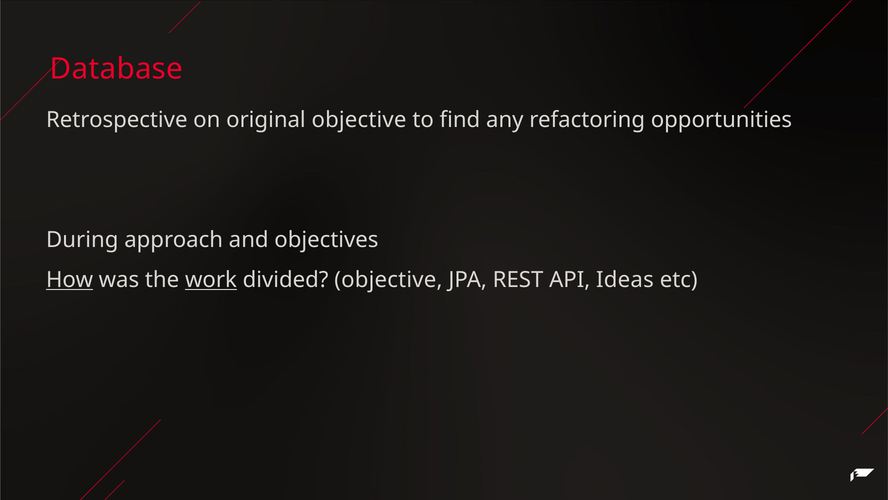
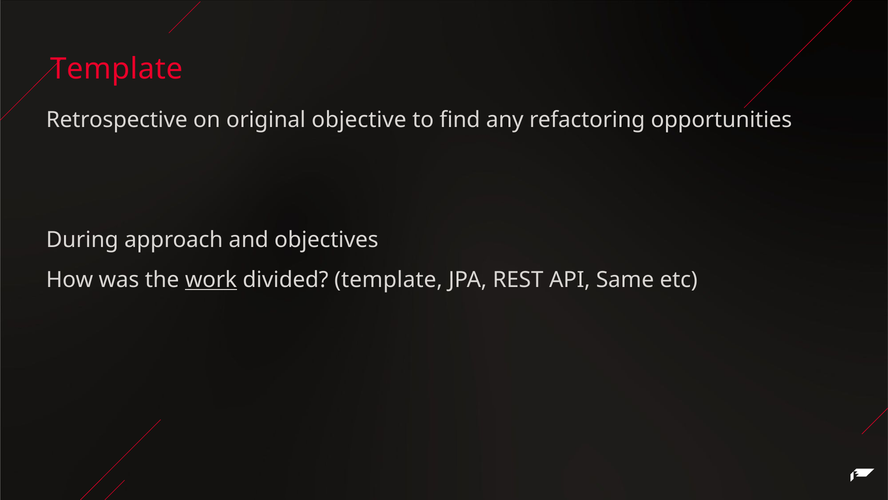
Database at (117, 69): Database -> Template
How underline: present -> none
divided objective: objective -> template
Ideas: Ideas -> Same
